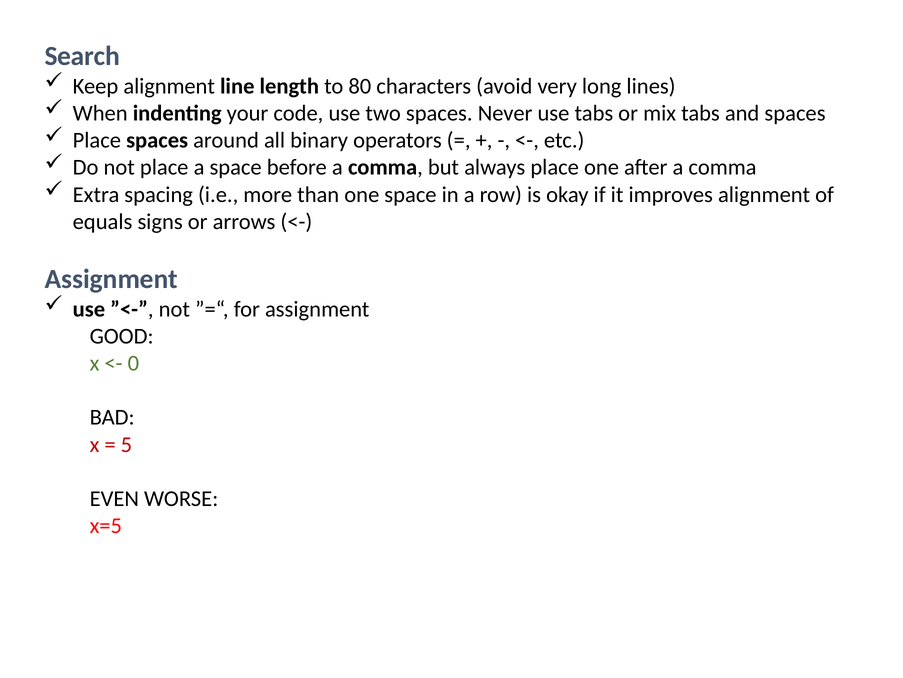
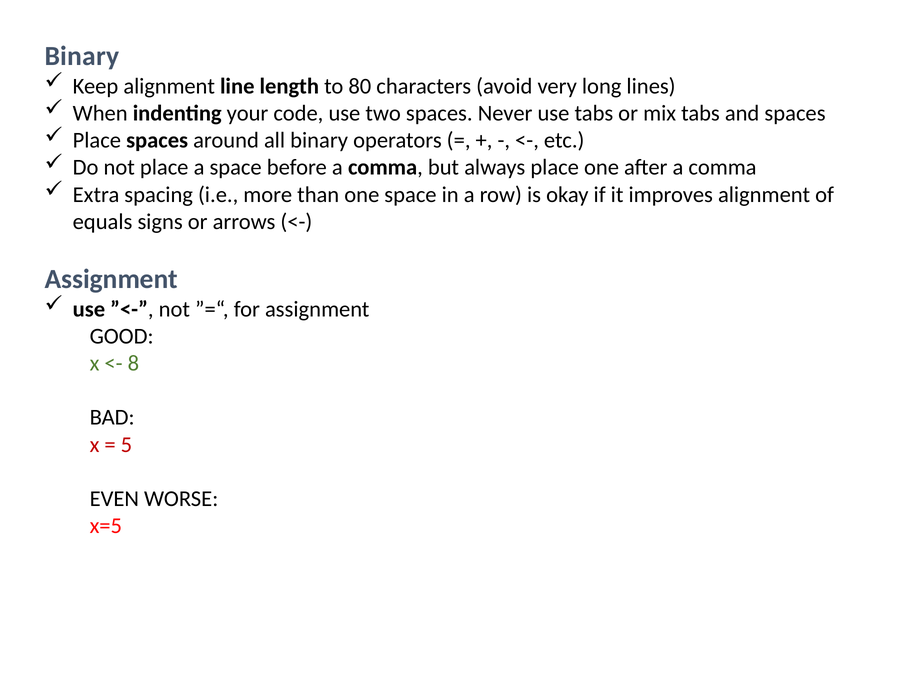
Search at (82, 56): Search -> Binary
0: 0 -> 8
